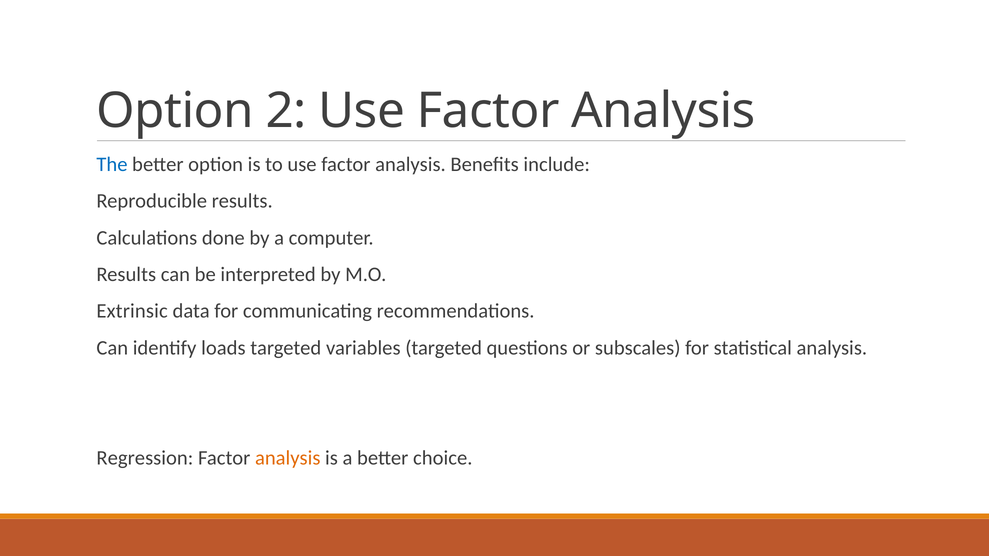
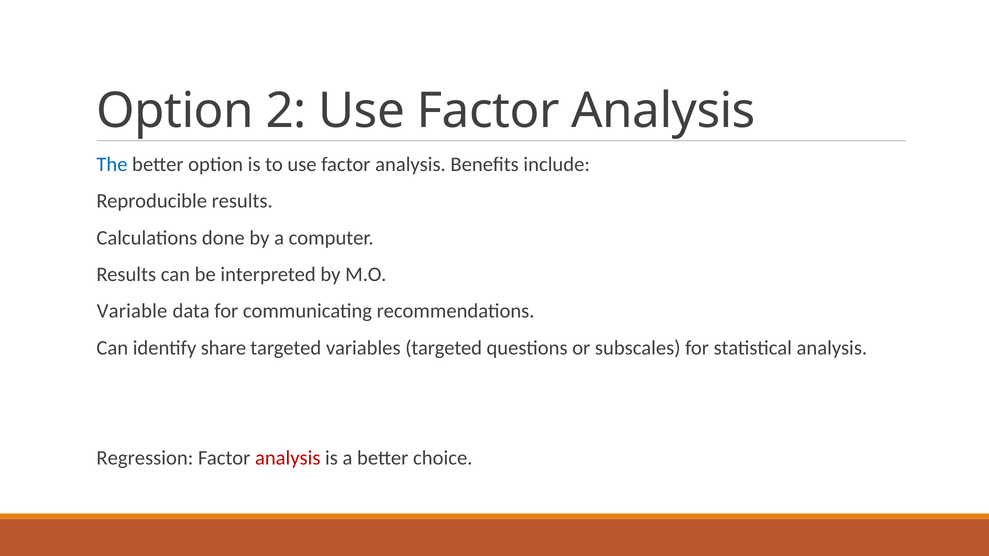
Extrinsic: Extrinsic -> Variable
loads: loads -> share
analysis at (288, 458) colour: orange -> red
